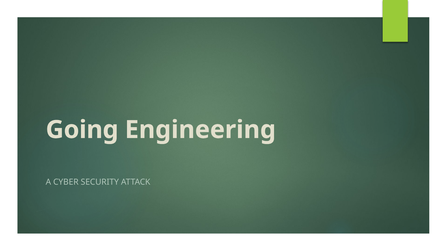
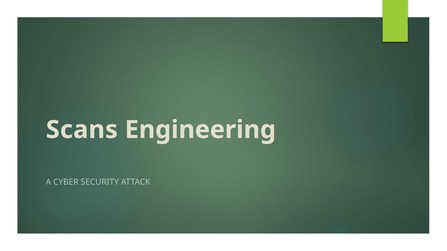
Going: Going -> Scans
